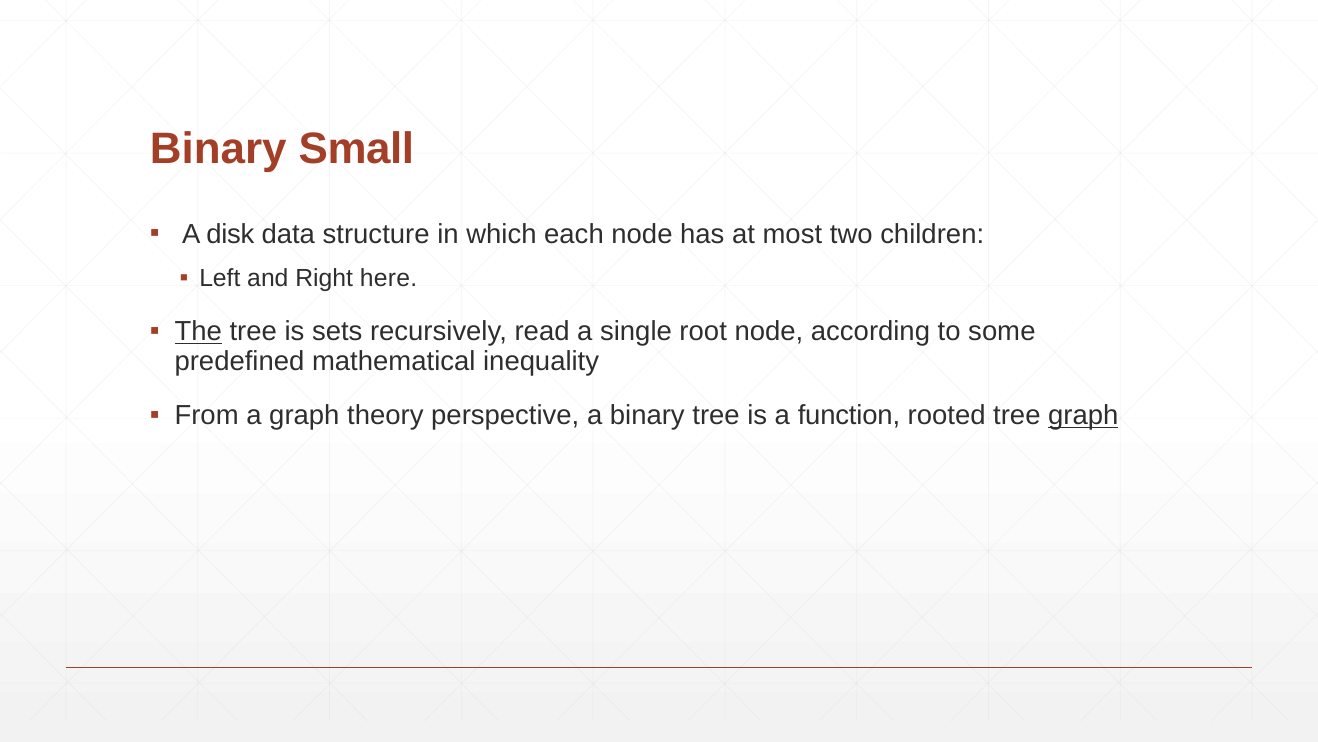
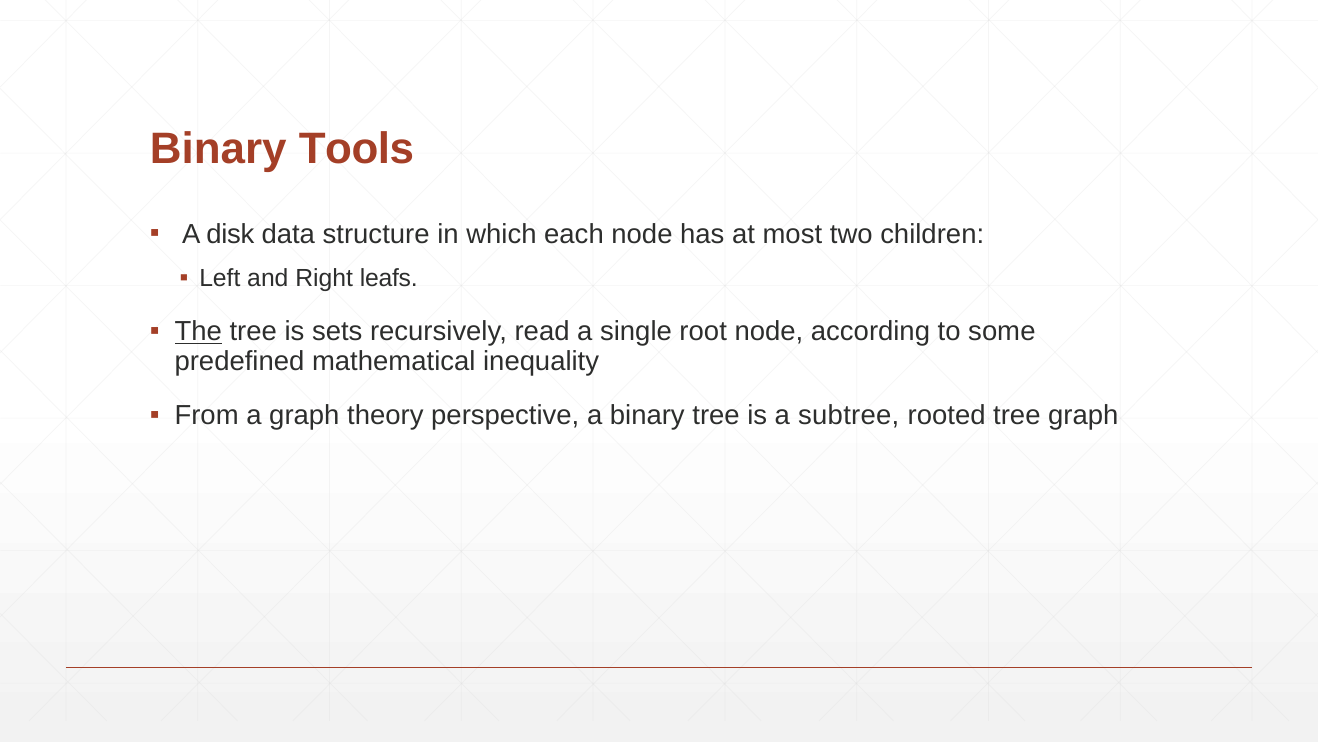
Small: Small -> Tools
here: here -> leafs
function: function -> subtree
graph at (1083, 415) underline: present -> none
